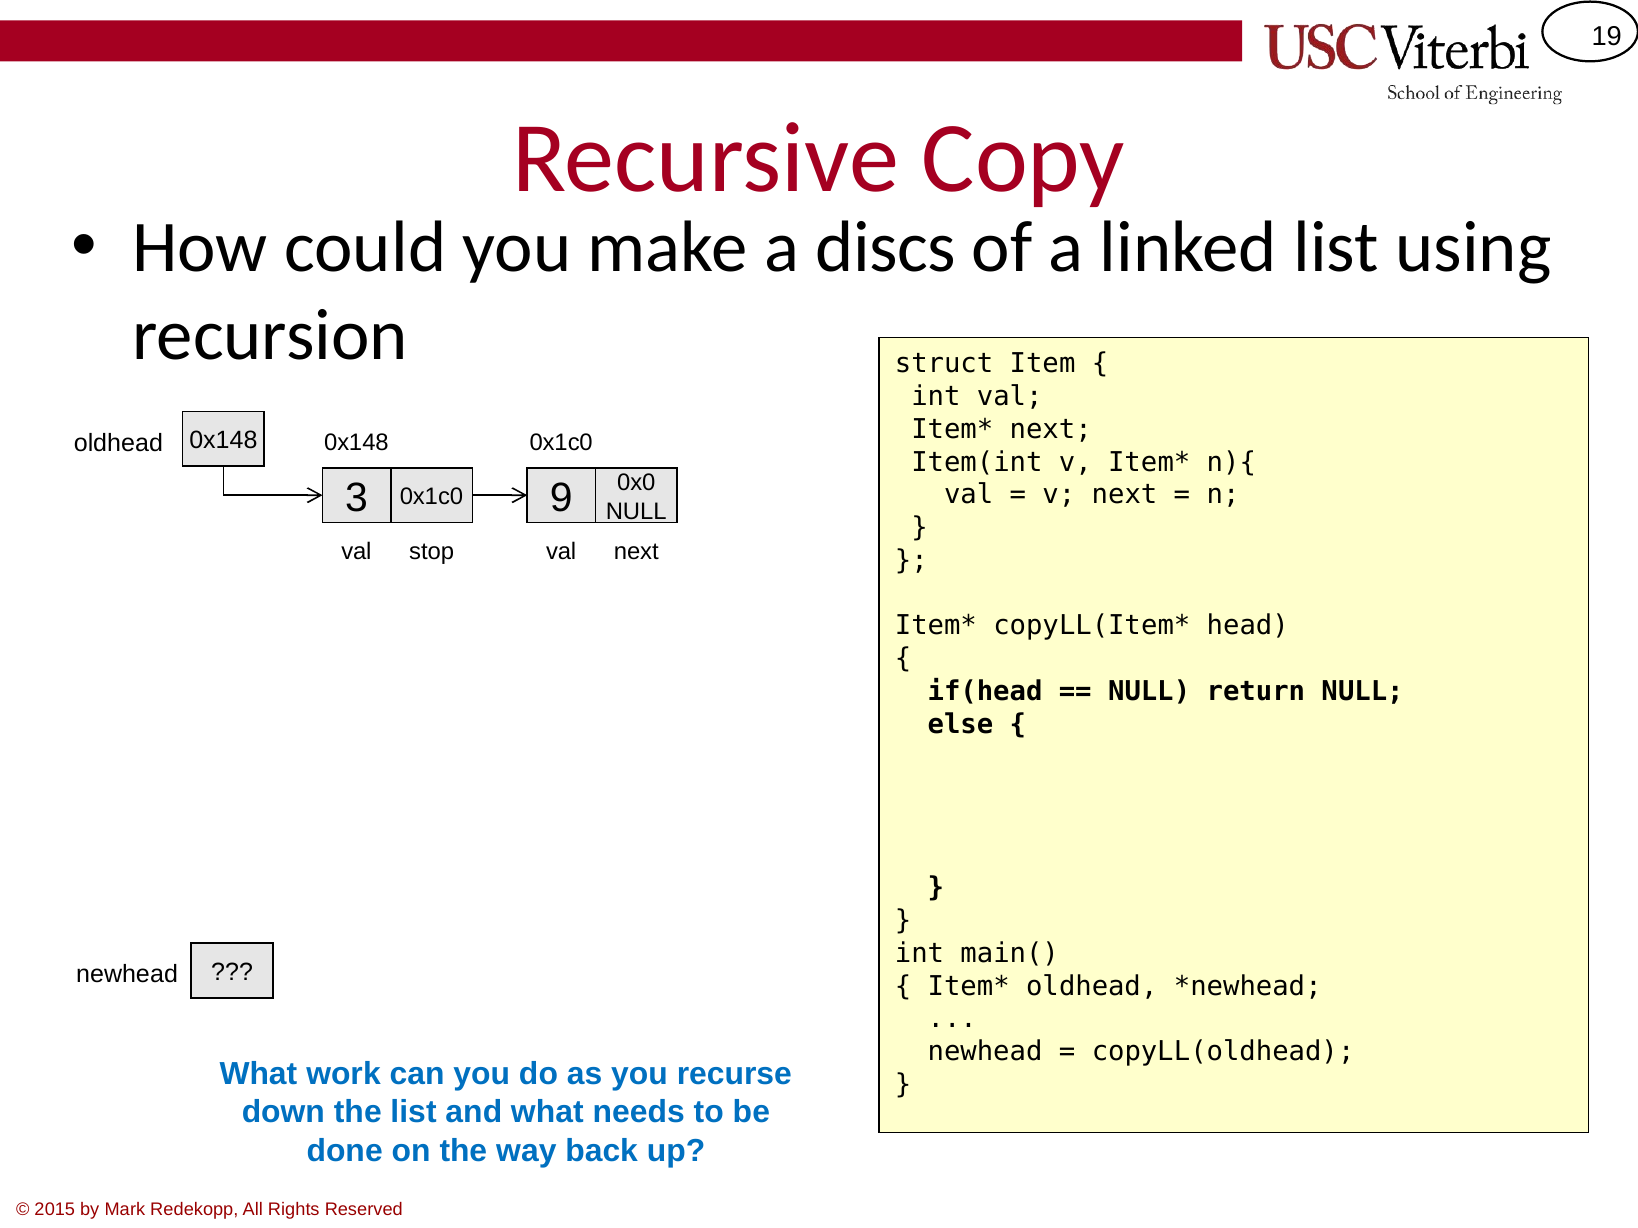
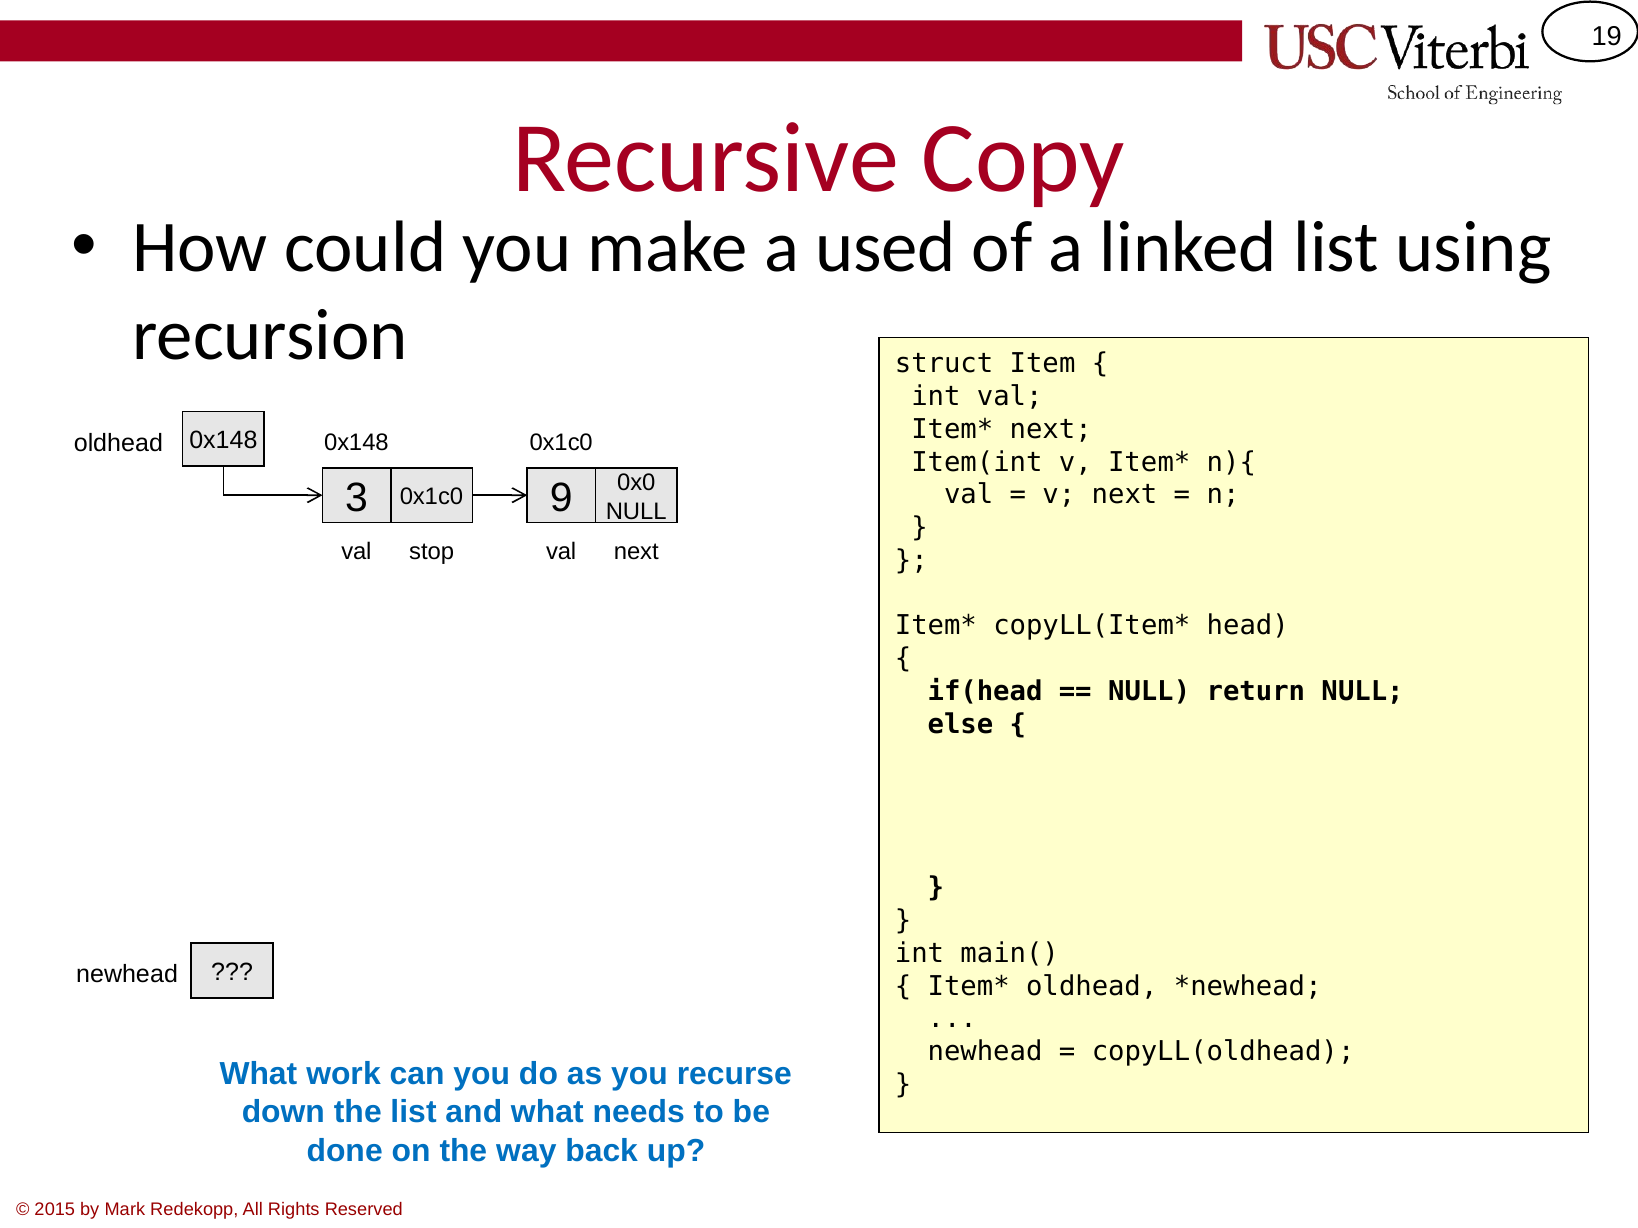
discs: discs -> used
